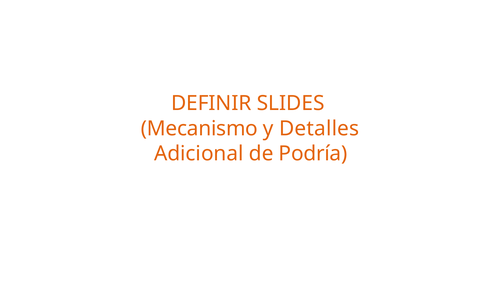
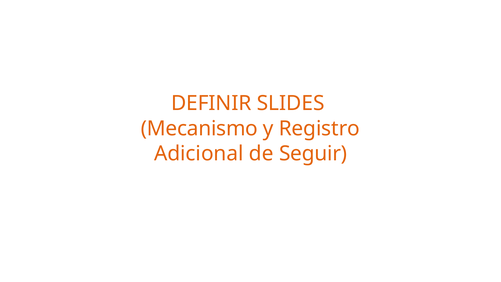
Detalles: Detalles -> Registro
Podría: Podría -> Seguir
